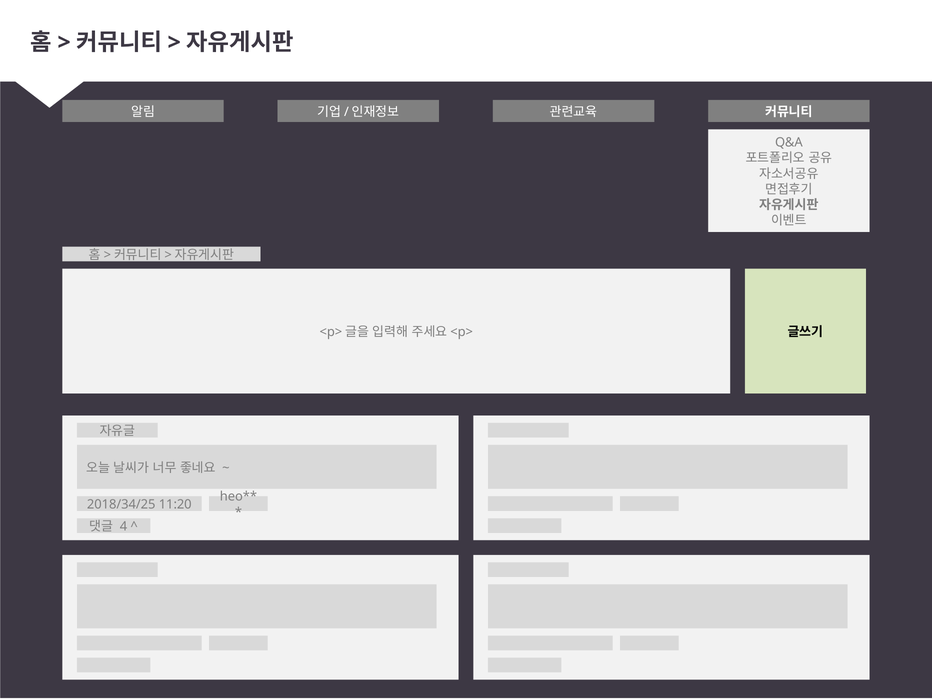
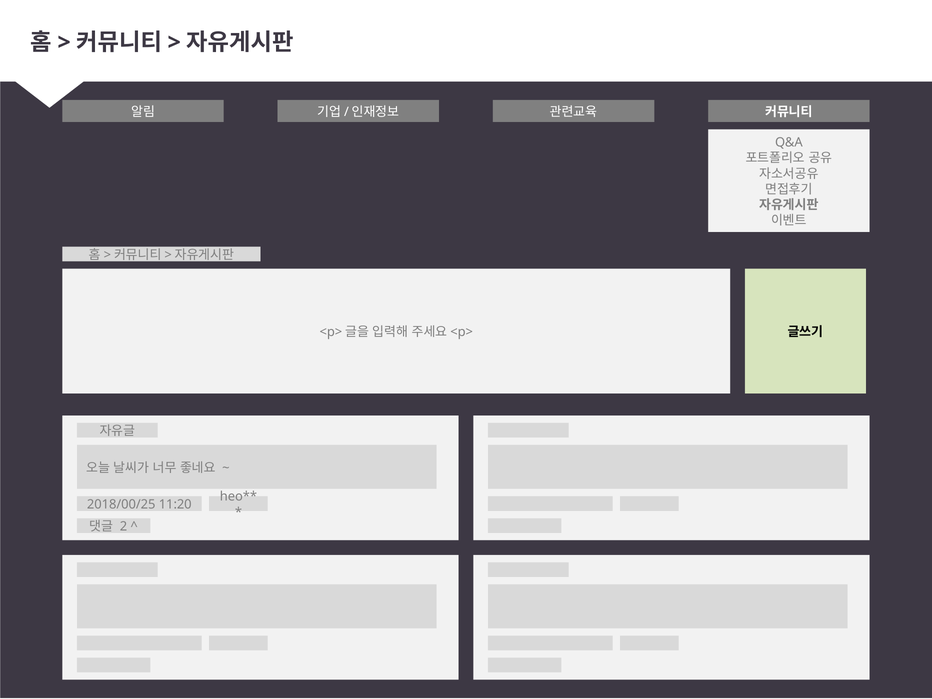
2018/34/25: 2018/34/25 -> 2018/00/25
4: 4 -> 2
